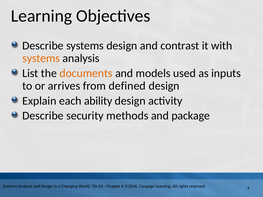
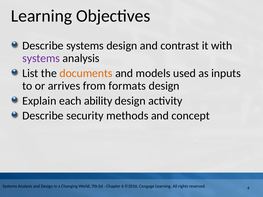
systems at (41, 58) colour: orange -> purple
defined: defined -> formats
package: package -> concept
